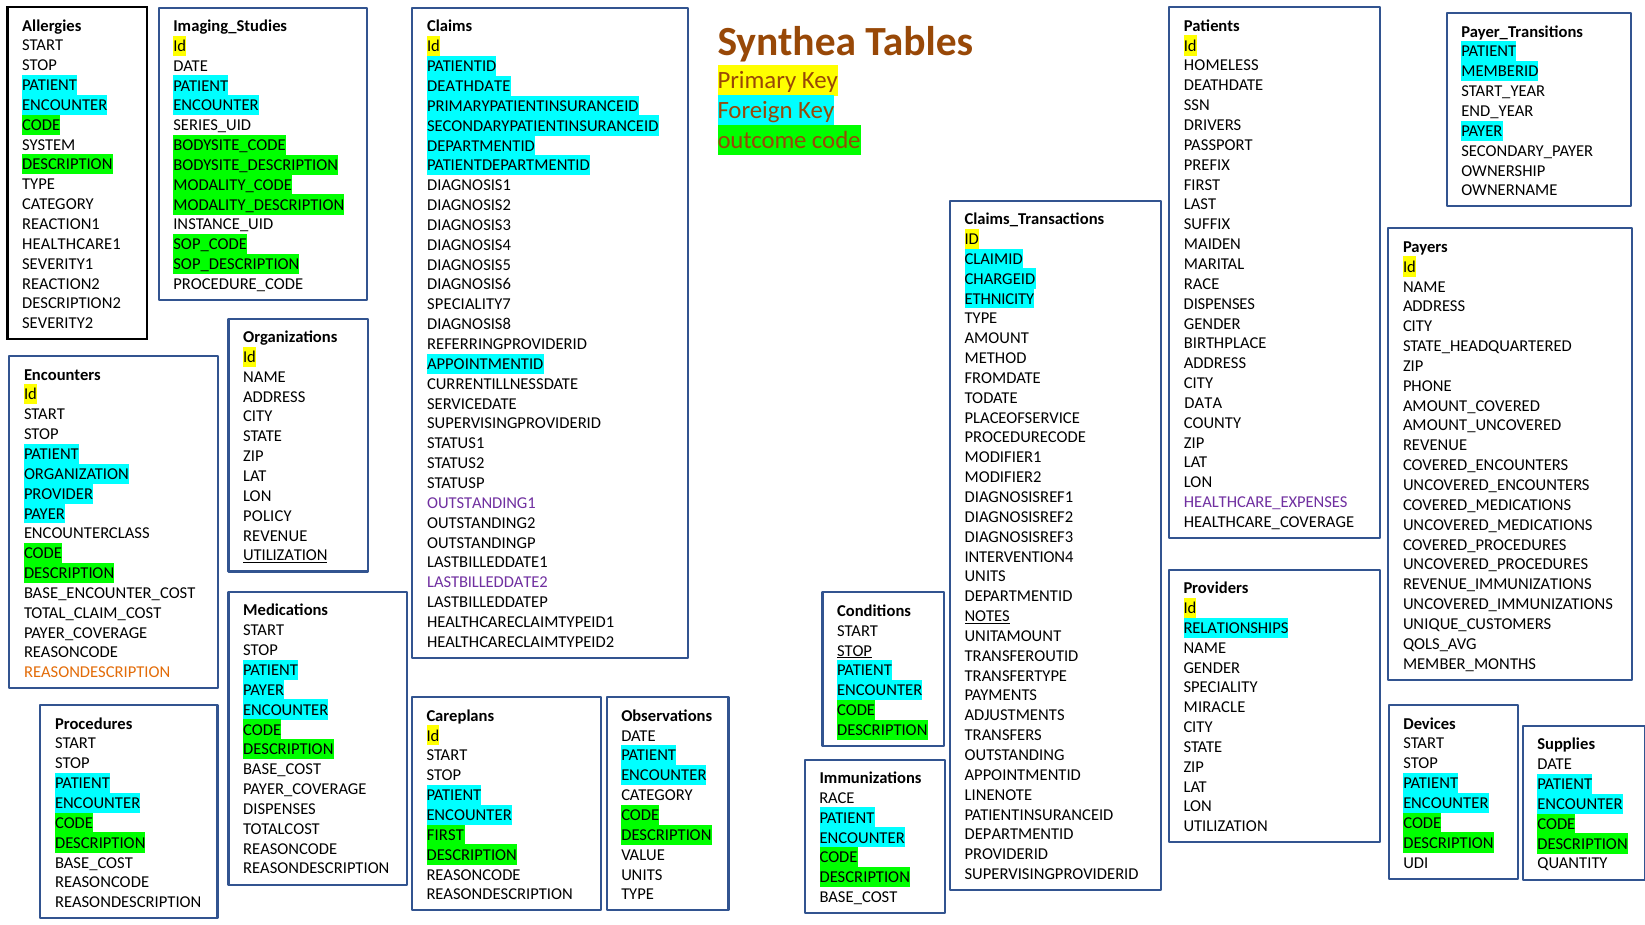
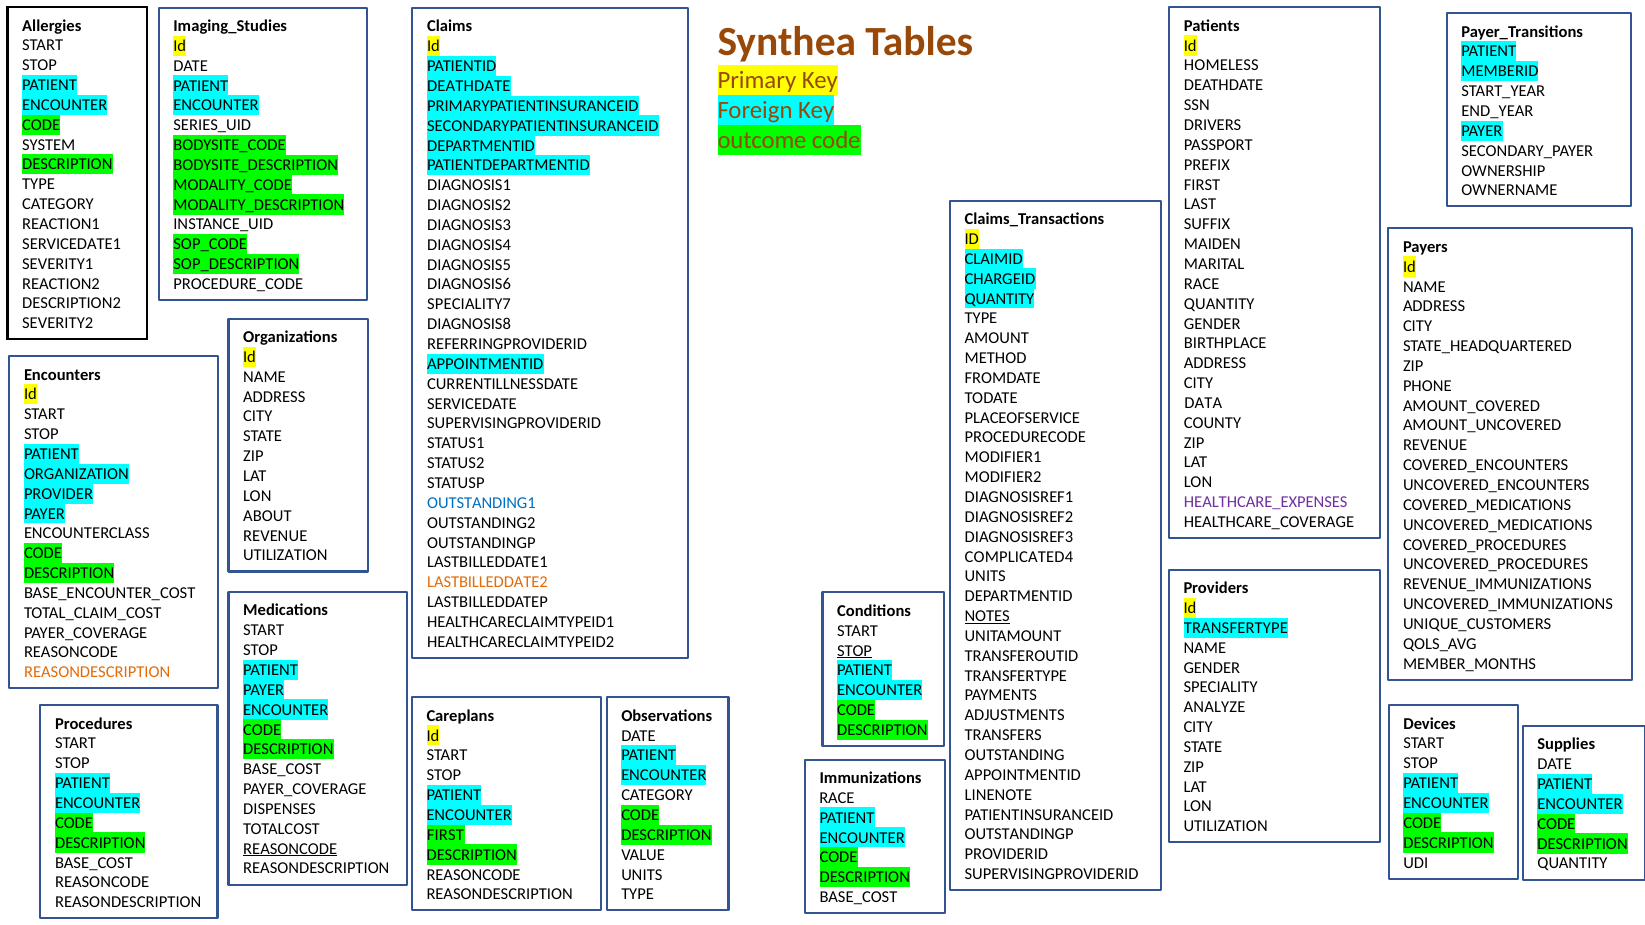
HEALTHCARE1: HEALTHCARE1 -> SERVICEDATE1
ETHNICITY at (999, 299): ETHNICITY -> QUANTITY
DISPENSES at (1219, 304): DISPENSES -> QUANTITY
OUTSTANDING1 colour: purple -> blue
POLICY: POLICY -> ABOUT
UTILIZATION at (285, 556) underline: present -> none
INTERVENTION4: INTERVENTION4 -> COMPLICATED4
LASTBILLEDDATE2 colour: purple -> orange
RELATIONSHIPS at (1236, 628): RELATIONSHIPS -> TRANSFERTYPE
MIRACLE: MIRACLE -> ANALYZE
DEPARTMENTID at (1019, 835): DEPARTMENTID -> OUTSTANDINGP
REASONCODE at (290, 849) underline: none -> present
